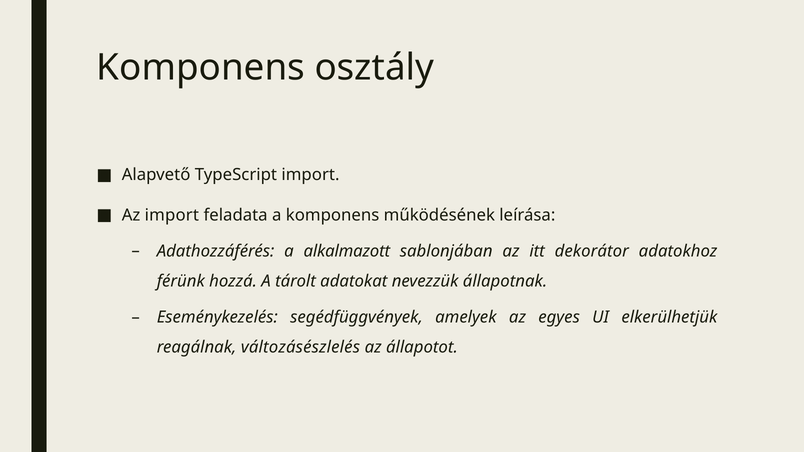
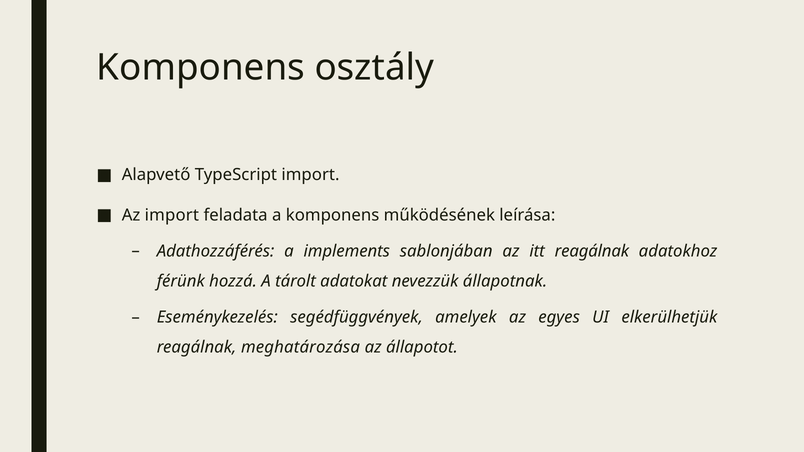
alkalmazott: alkalmazott -> implements
itt dekorátor: dekorátor -> reagálnak
változásészlelés: változásészlelés -> meghatározása
